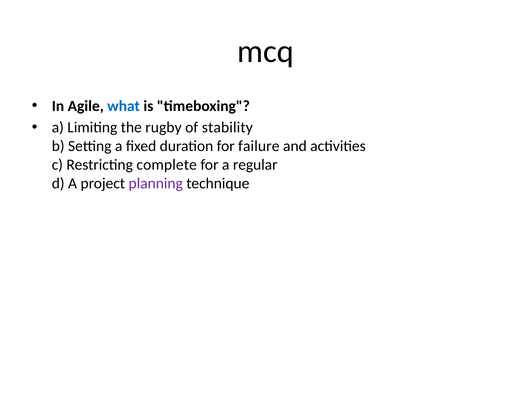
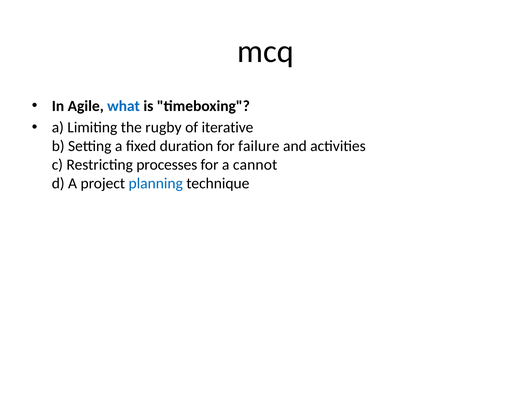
stability: stability -> iterative
complete: complete -> processes
regular: regular -> cannot
planning colour: purple -> blue
